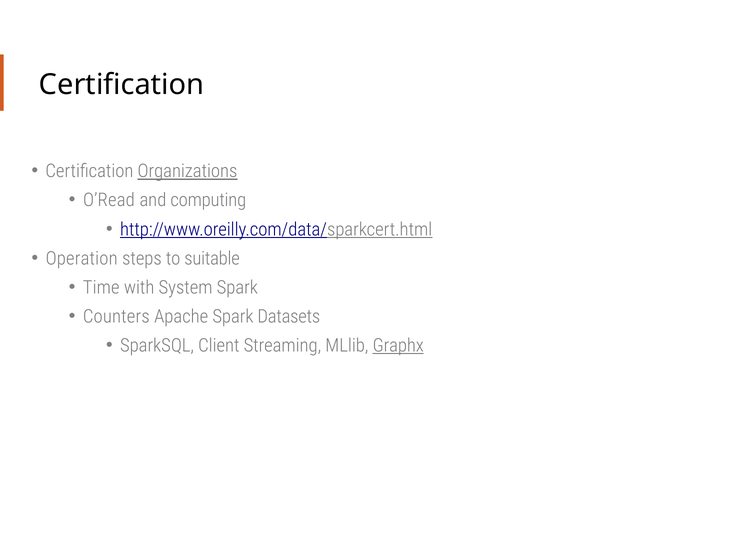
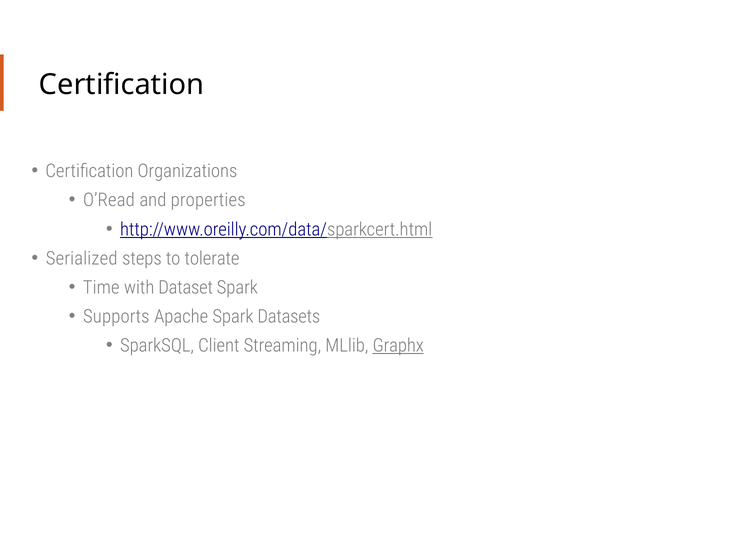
Organizations underline: present -> none
computing: computing -> properties
Operation: Operation -> Serialized
suitable: suitable -> tolerate
System: System -> Dataset
Counters: Counters -> Supports
